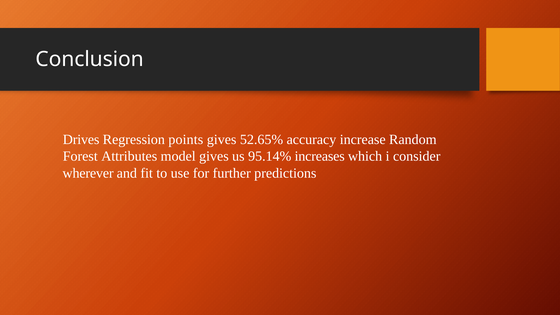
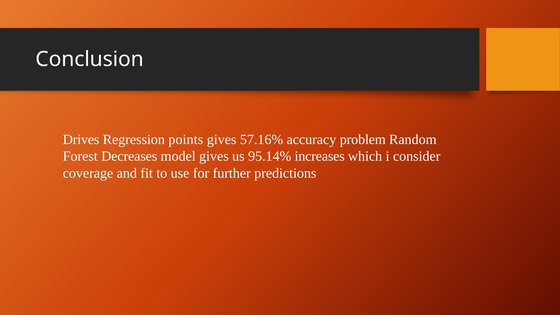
52.65%: 52.65% -> 57.16%
increase: increase -> problem
Attributes: Attributes -> Decreases
wherever: wherever -> coverage
